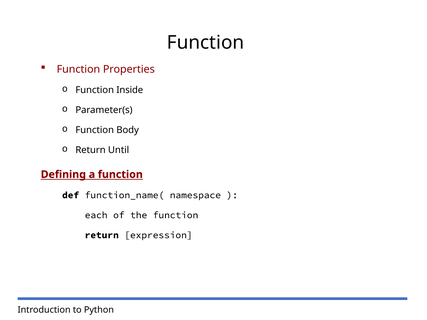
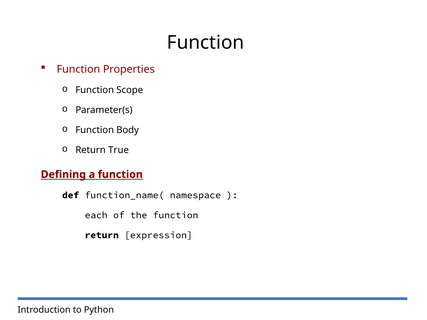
Inside: Inside -> Scope
Until: Until -> True
